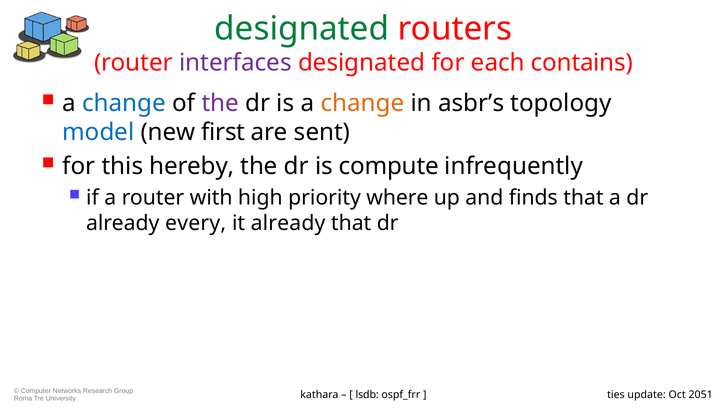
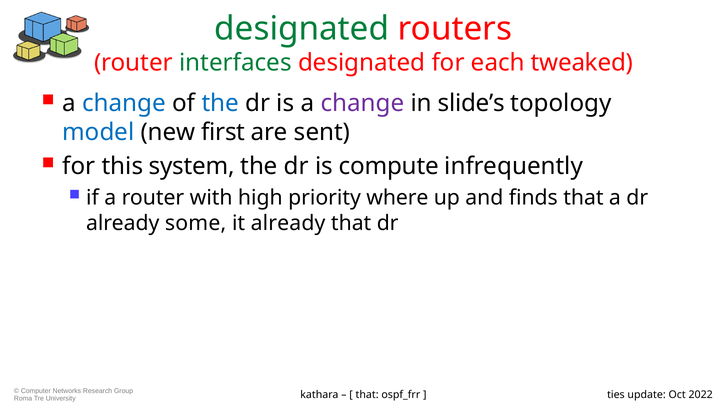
interfaces colour: purple -> green
contains: contains -> tweaked
the at (220, 103) colour: purple -> blue
change at (362, 103) colour: orange -> purple
asbr’s: asbr’s -> slide’s
hereby: hereby -> system
every: every -> some
lsdb at (367, 395): lsdb -> that
2051: 2051 -> 2022
